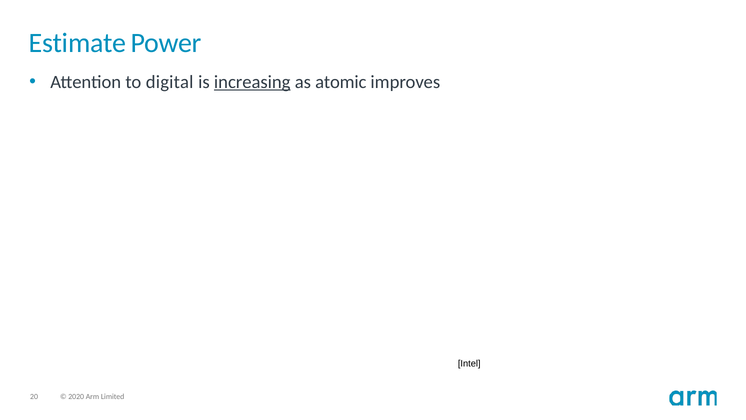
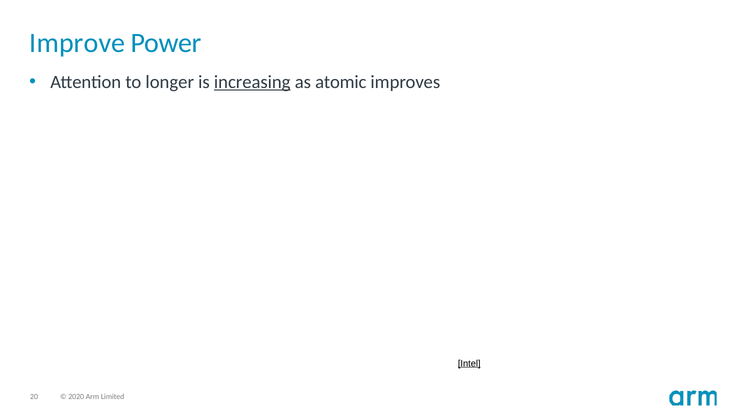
Estimate: Estimate -> Improve
digital: digital -> longer
Intel underline: none -> present
